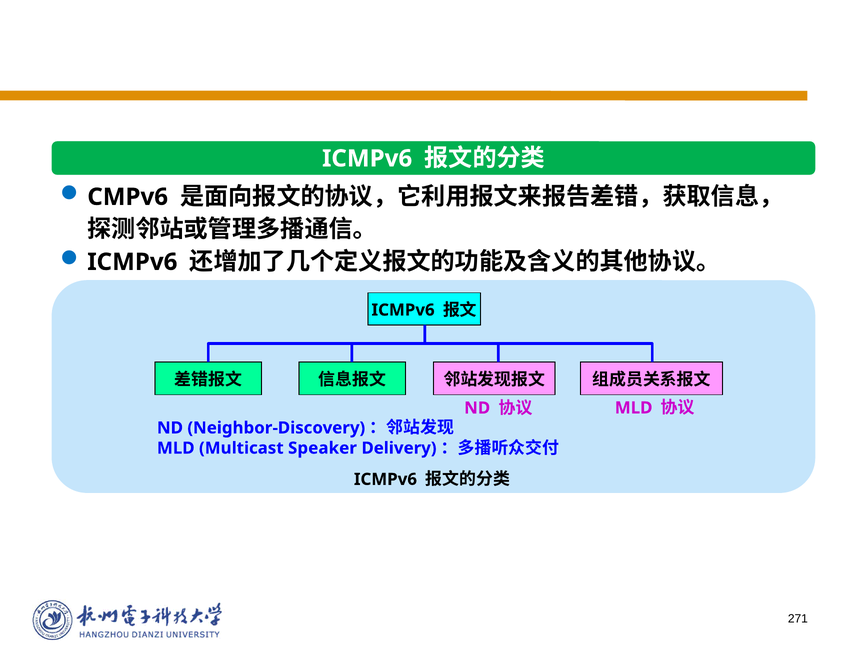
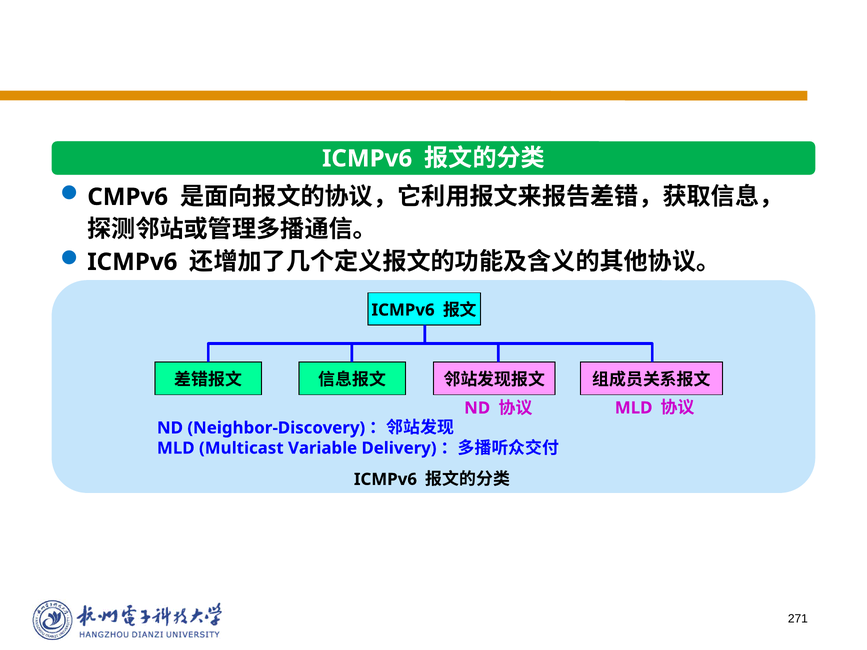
Speaker: Speaker -> Variable
